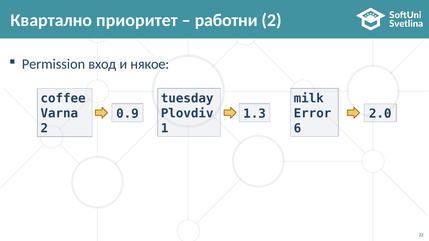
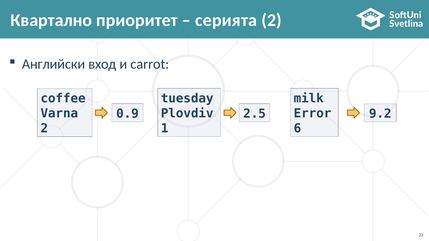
работни: работни -> серията
Permission: Permission -> Английски
някое: някое -> carrot
1.3: 1.3 -> 2.5
2.0: 2.0 -> 9.2
